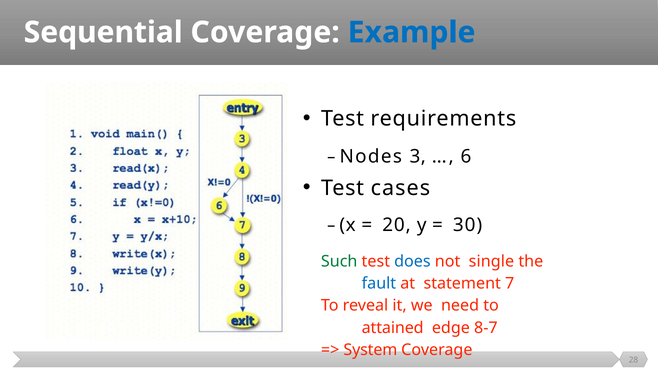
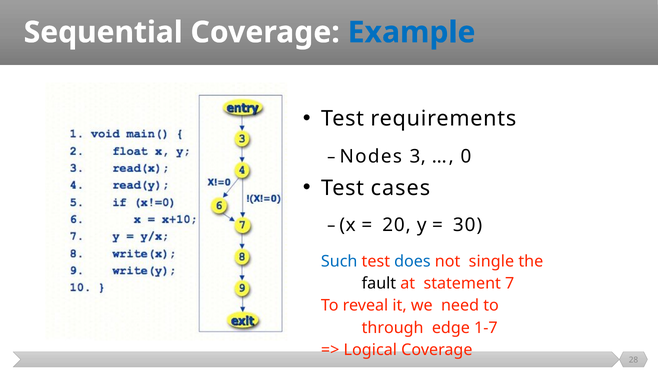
6: 6 -> 0
Such colour: green -> blue
fault colour: blue -> black
attained: attained -> through
8-7: 8-7 -> 1-7
System: System -> Logical
